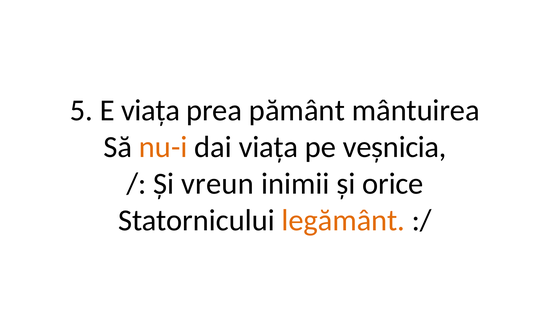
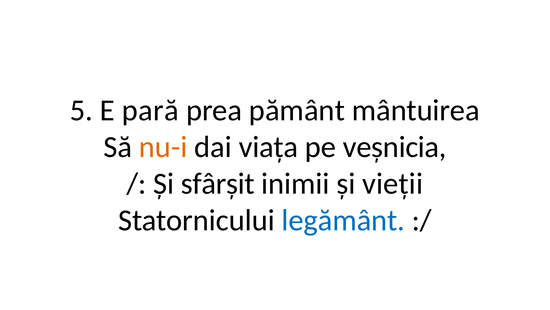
E viața: viața -> pară
vreun: vreun -> sfârșit
orice: orice -> vieții
legământ colour: orange -> blue
